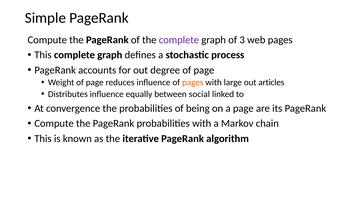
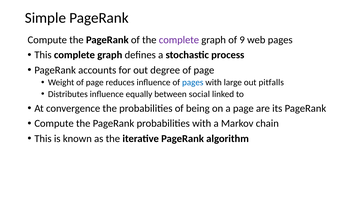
3: 3 -> 9
pages at (193, 83) colour: orange -> blue
articles: articles -> pitfalls
